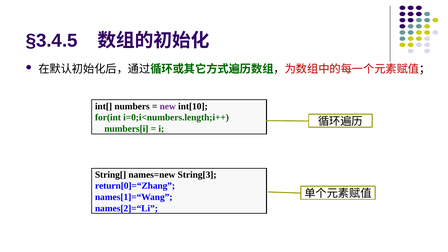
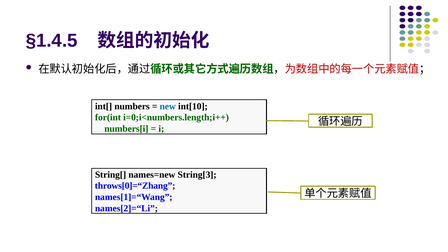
§3.4.5: §3.4.5 -> §1.4.5
new colour: purple -> blue
return[0]=“Zhang: return[0]=“Zhang -> throws[0]=“Zhang
